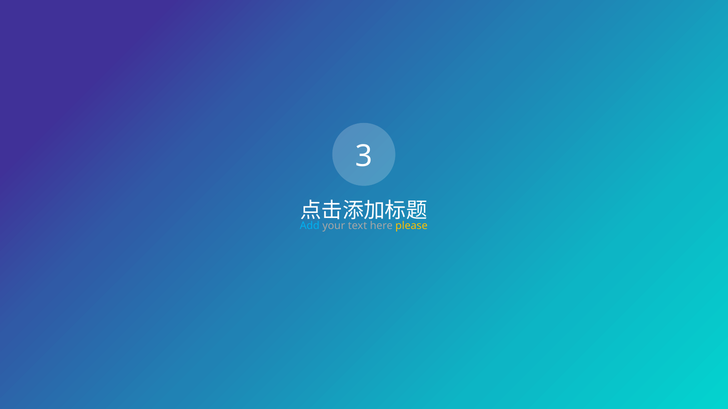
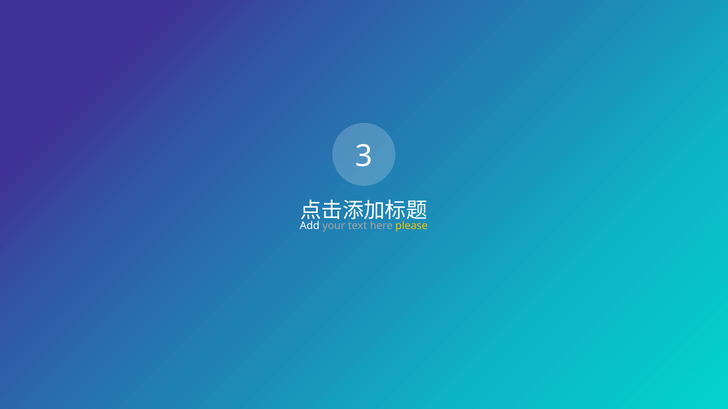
Add colour: light blue -> white
